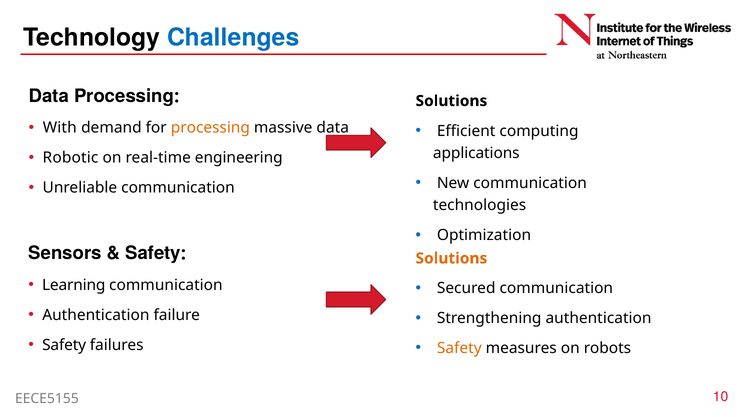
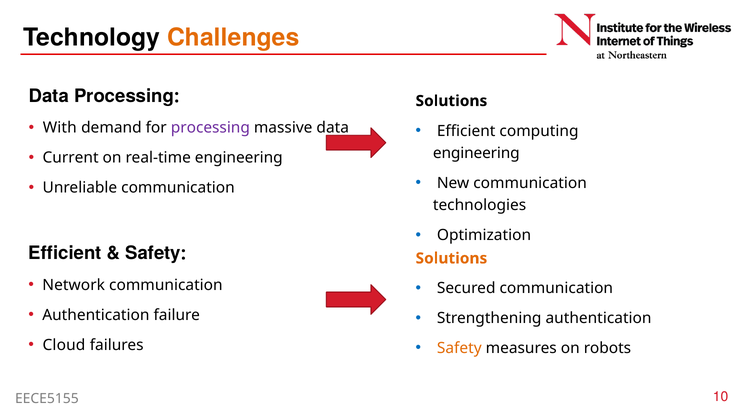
Challenges colour: blue -> orange
processing at (210, 128) colour: orange -> purple
applications at (476, 153): applications -> engineering
Robotic: Robotic -> Current
Sensors at (65, 254): Sensors -> Efficient
Learning: Learning -> Network
Safety at (64, 345): Safety -> Cloud
